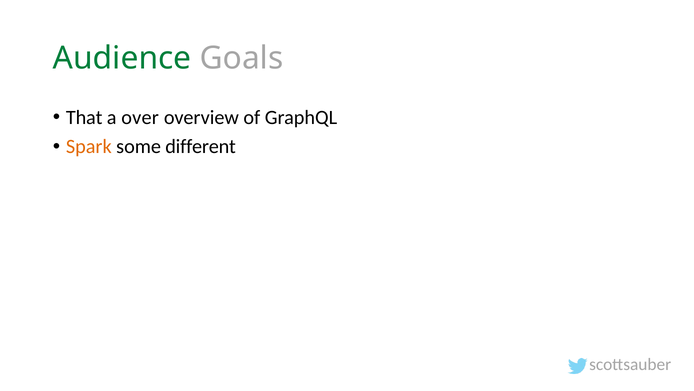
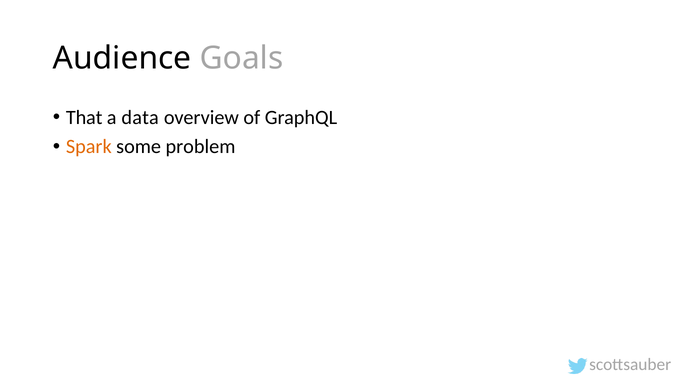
Audience colour: green -> black
over: over -> data
different: different -> problem
